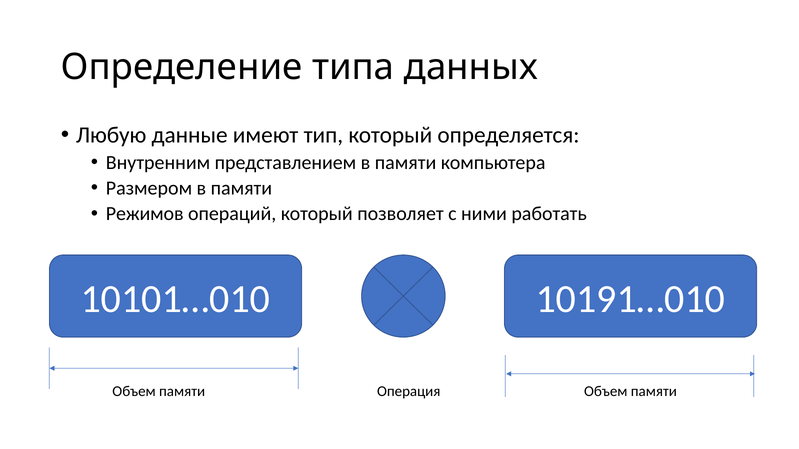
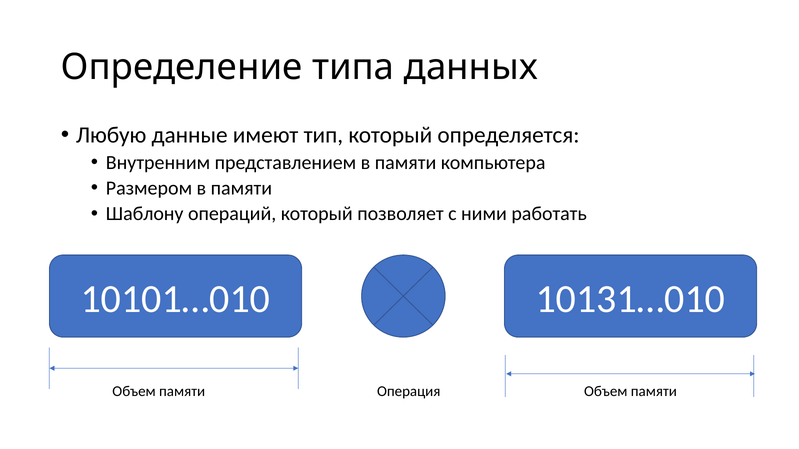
Режимов: Режимов -> Шаблону
10191…010: 10191…010 -> 10131…010
